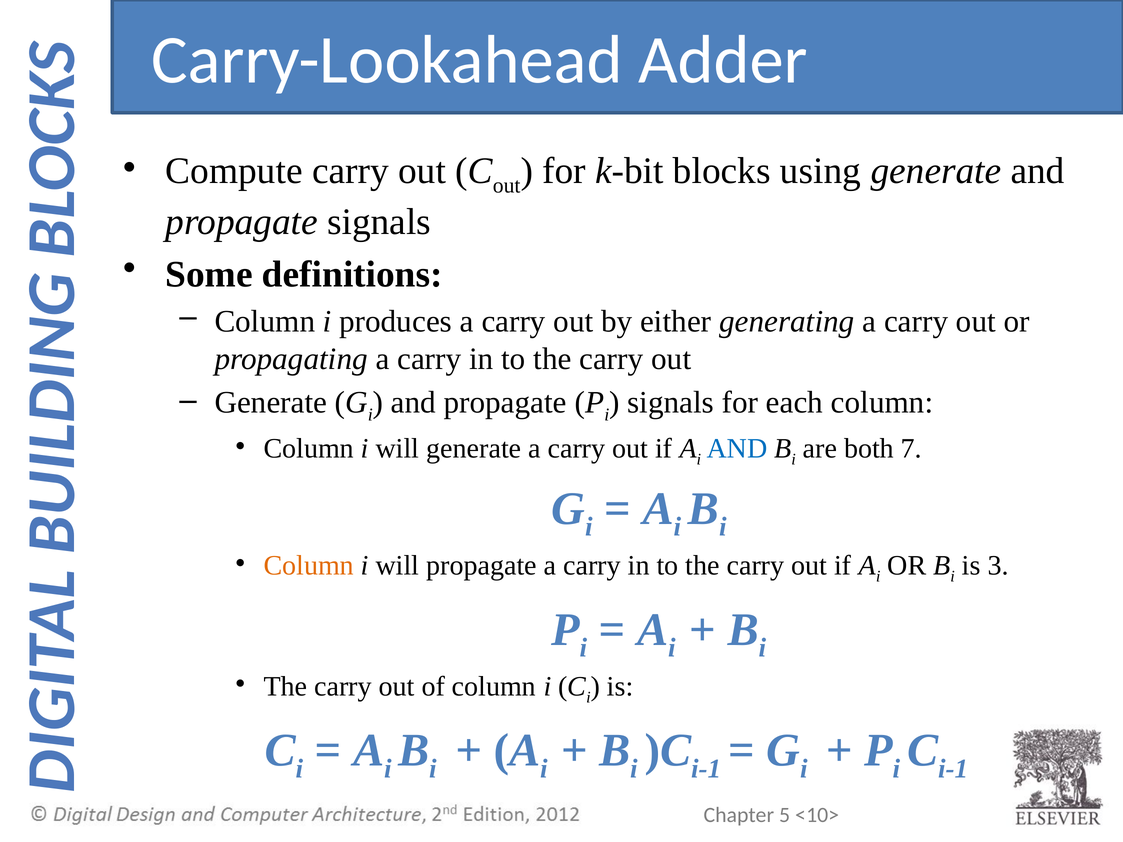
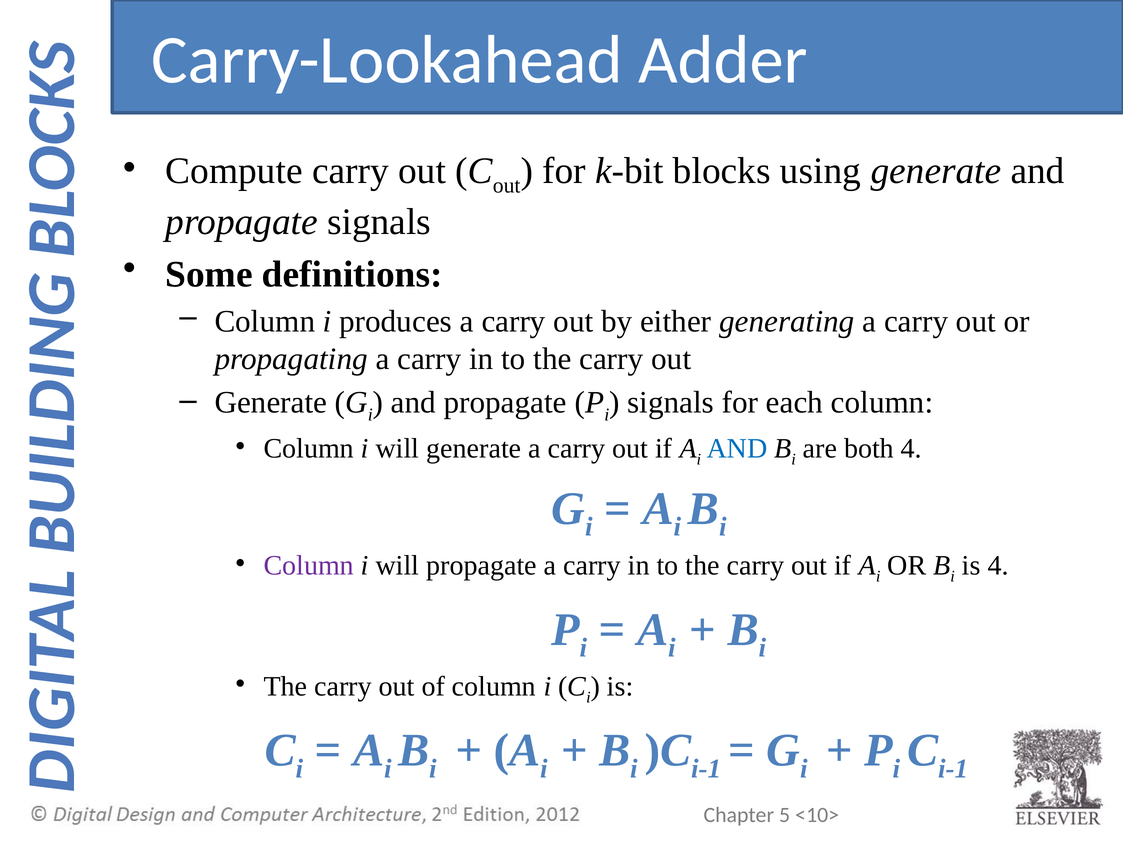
both 7: 7 -> 4
Column at (309, 566) colour: orange -> purple
is 3: 3 -> 4
